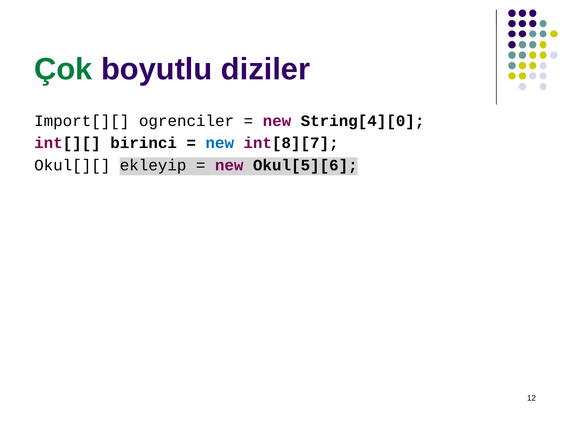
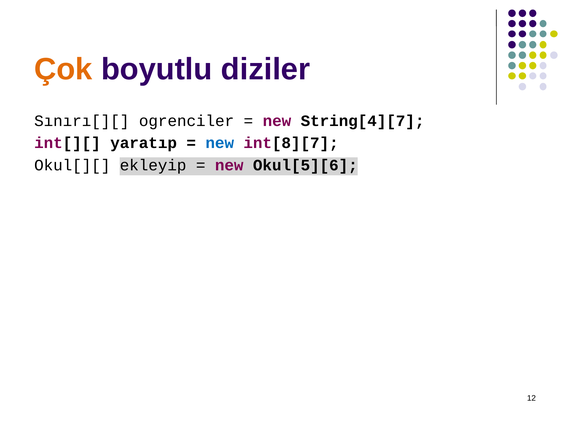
Çok colour: green -> orange
Import[][: Import[][ -> Sınırı[][
String[4][0: String[4][0 -> String[4][7
birinci: birinci -> yaratıp
